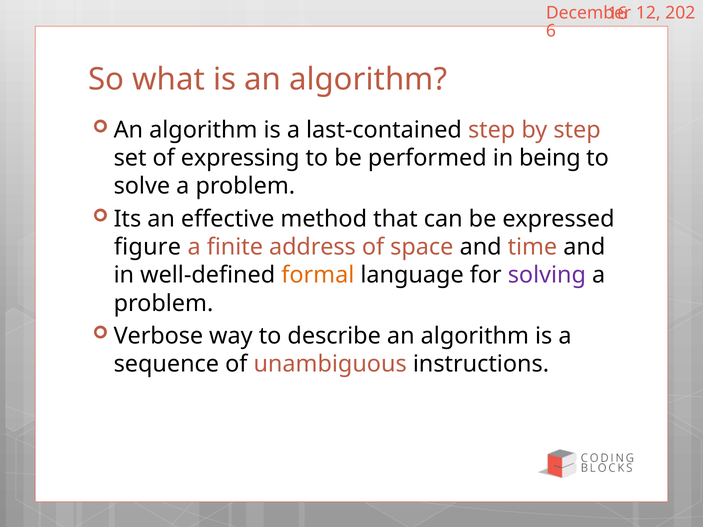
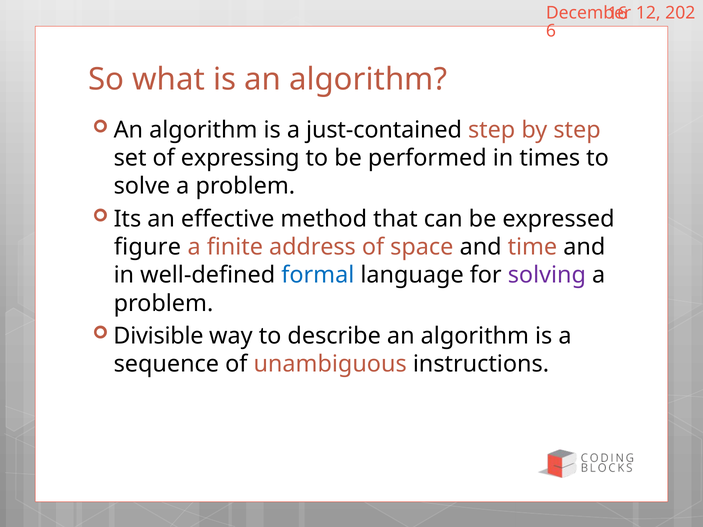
last-contained: last-contained -> just-contained
being: being -> times
formal colour: orange -> blue
Verbose: Verbose -> Divisible
